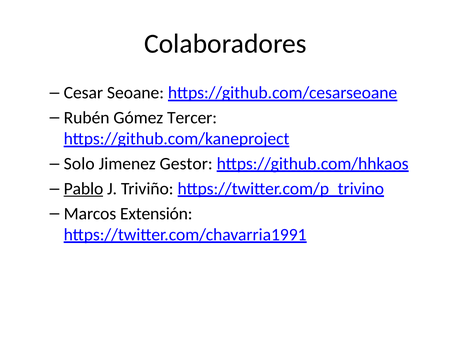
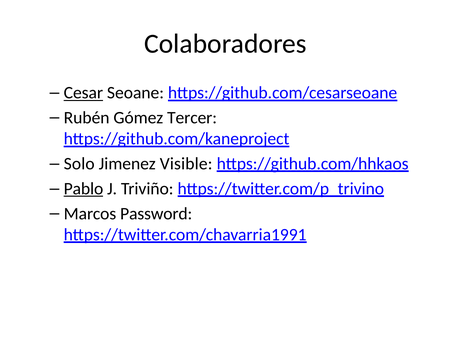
Cesar underline: none -> present
Gestor: Gestor -> Visible
Extensión: Extensión -> Password
